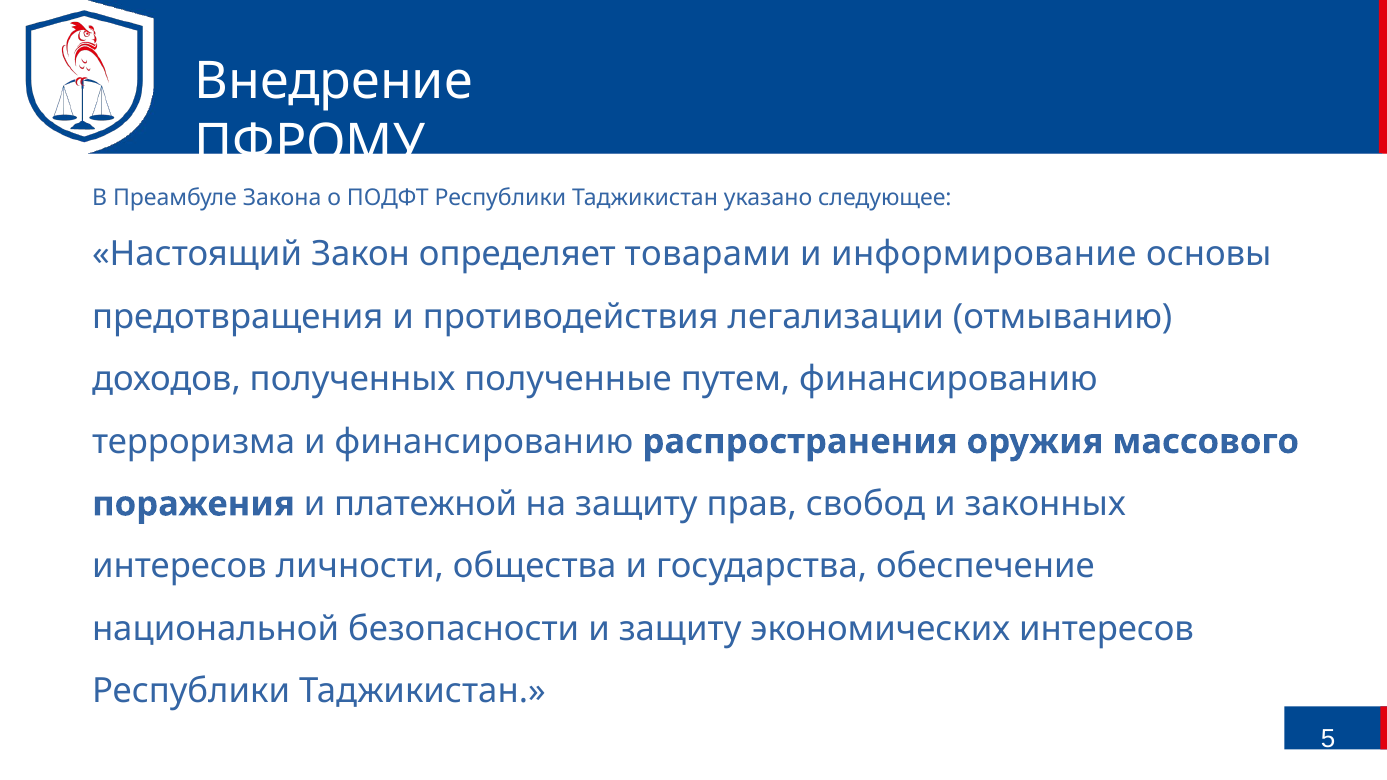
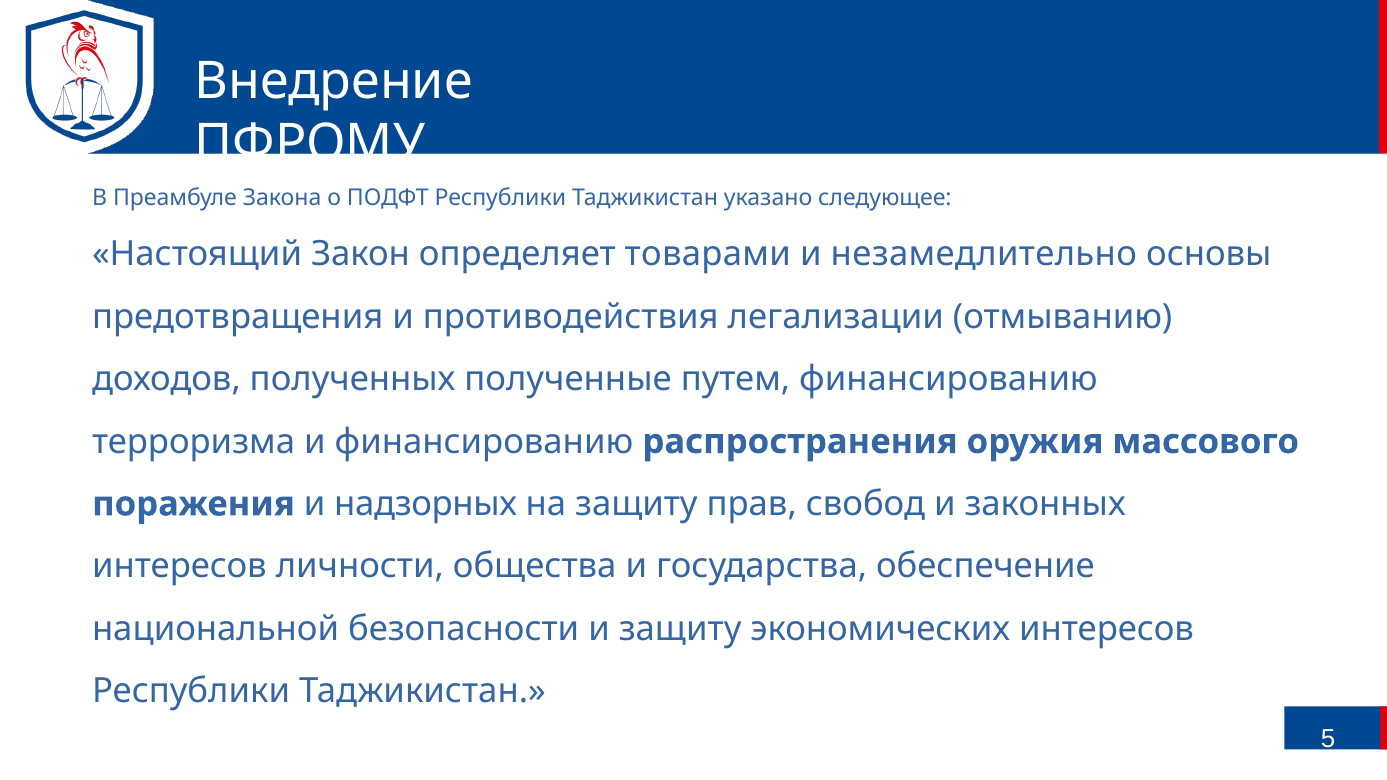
информирование: информирование -> незамедлительно
платежной: платежной -> надзорных
